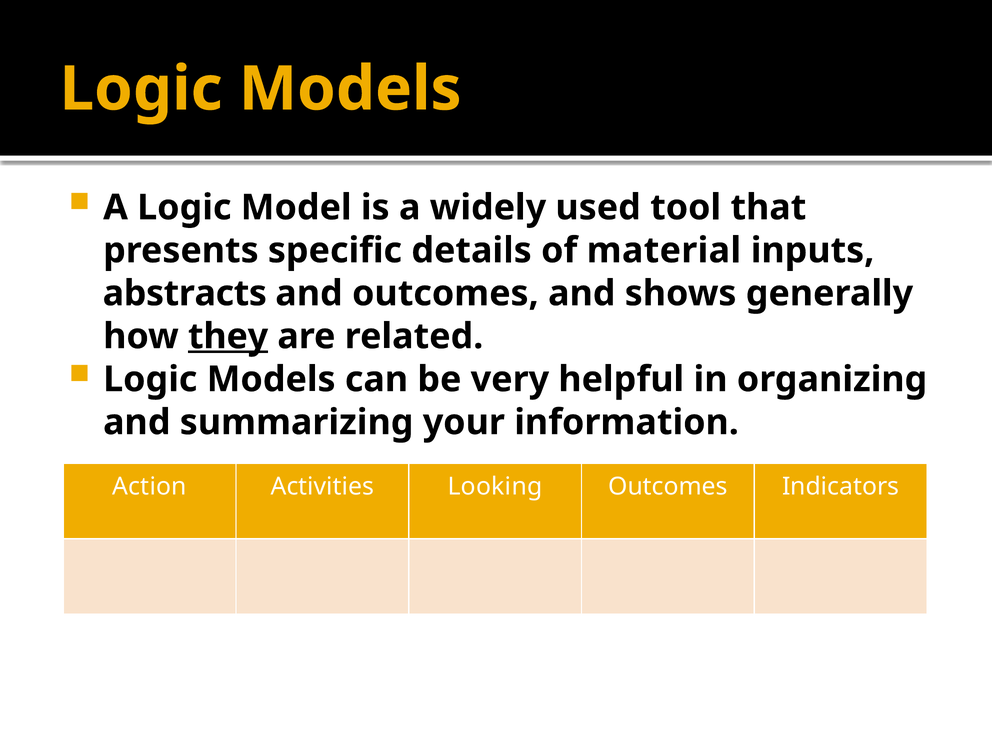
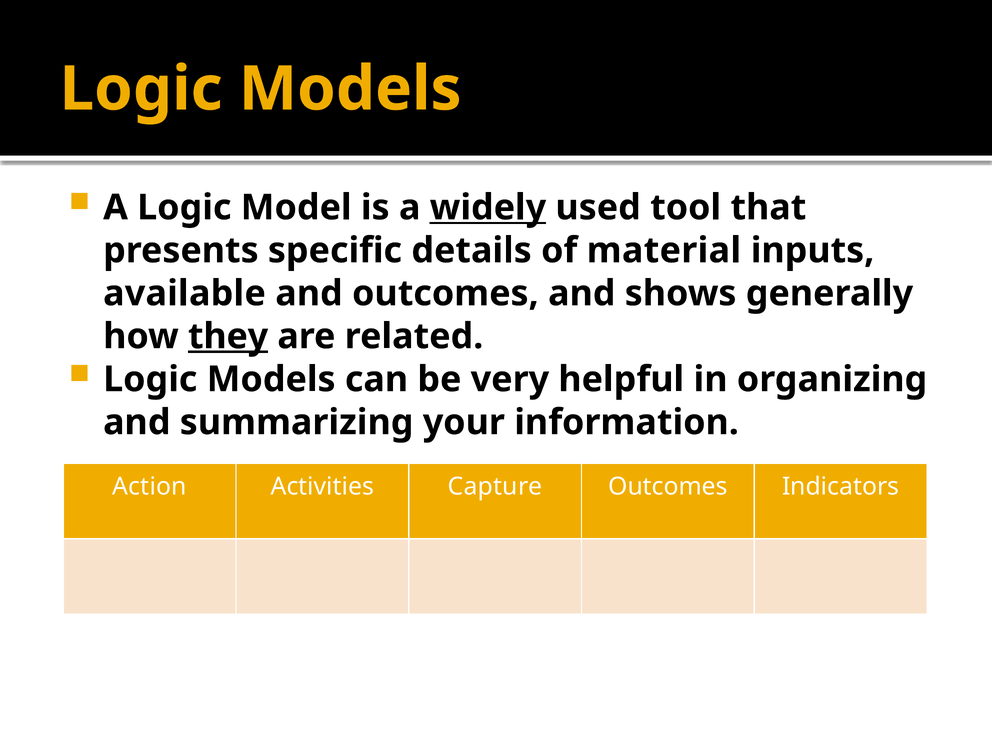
widely underline: none -> present
abstracts: abstracts -> available
Looking: Looking -> Capture
